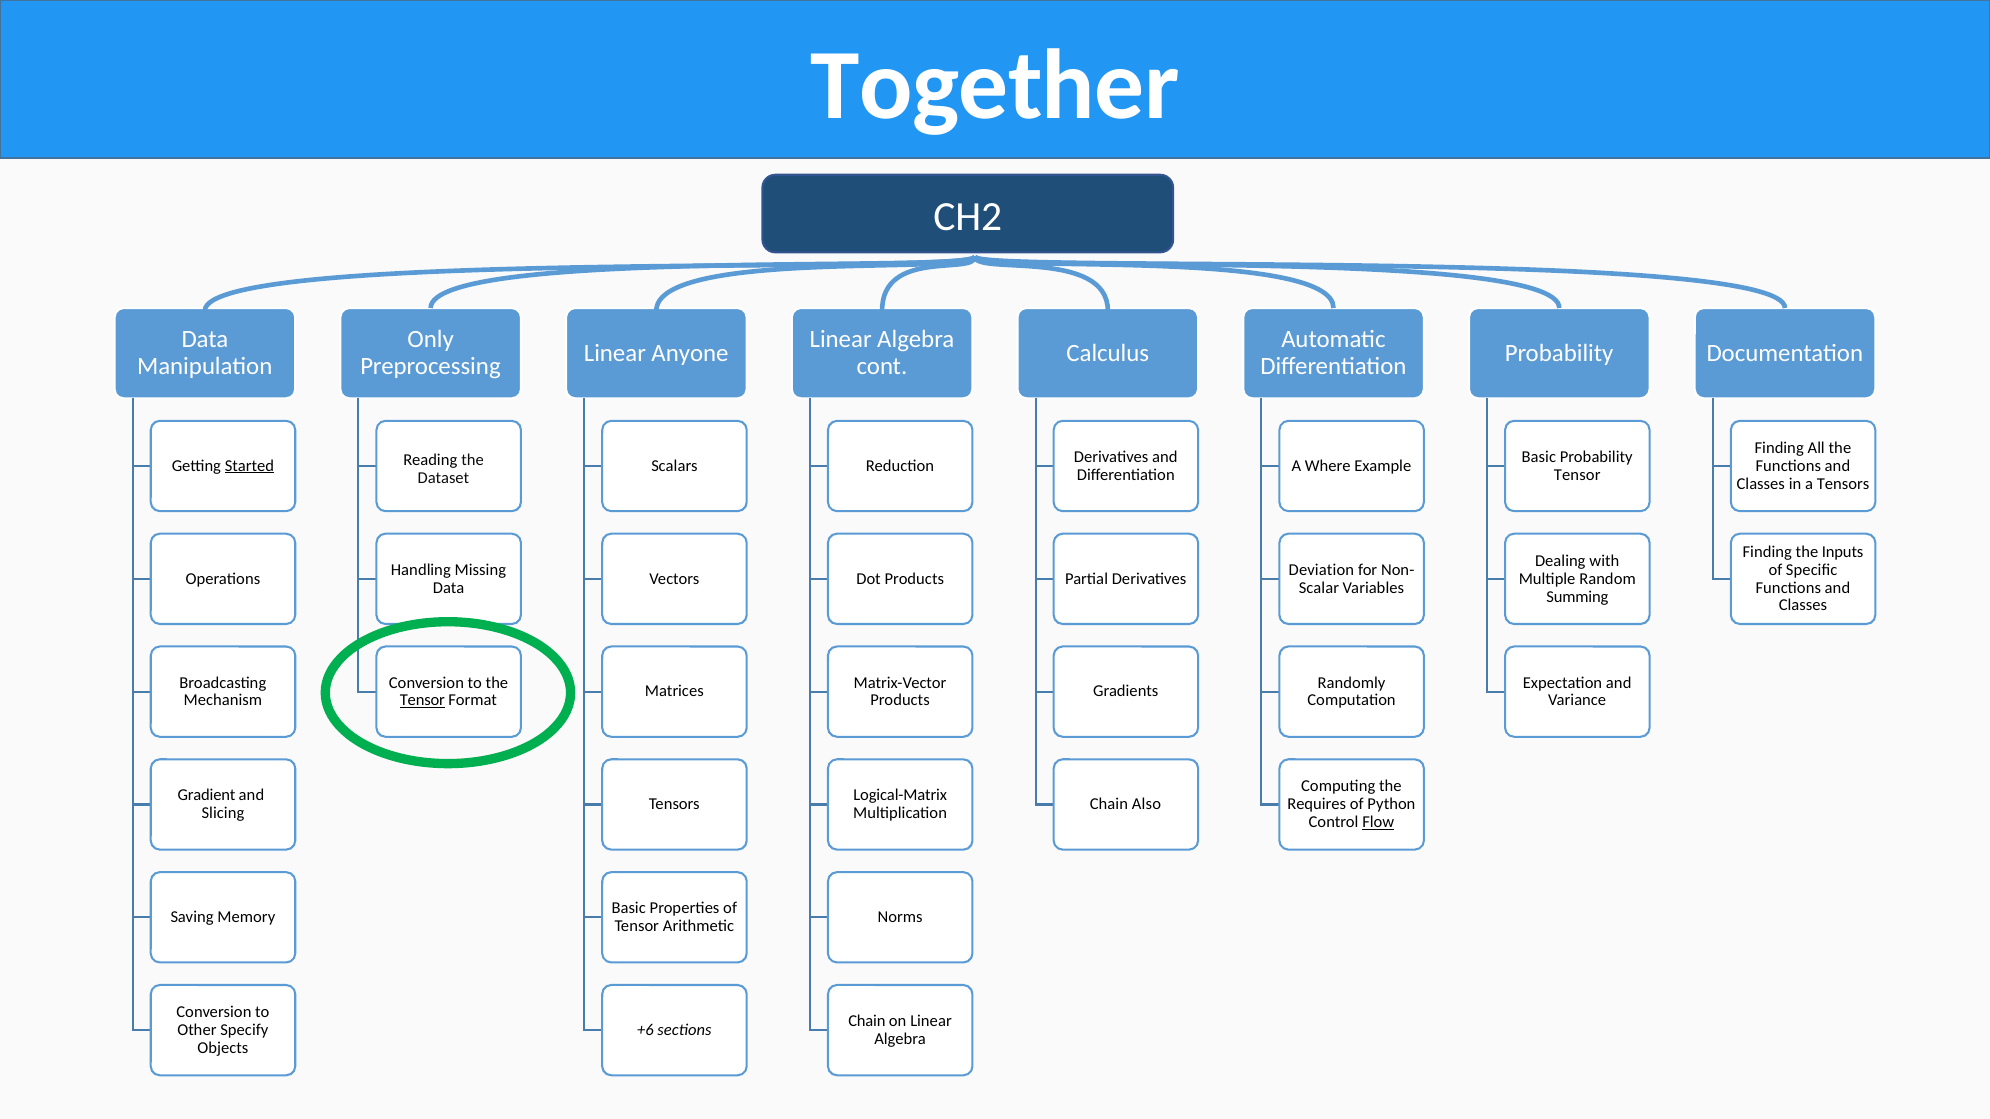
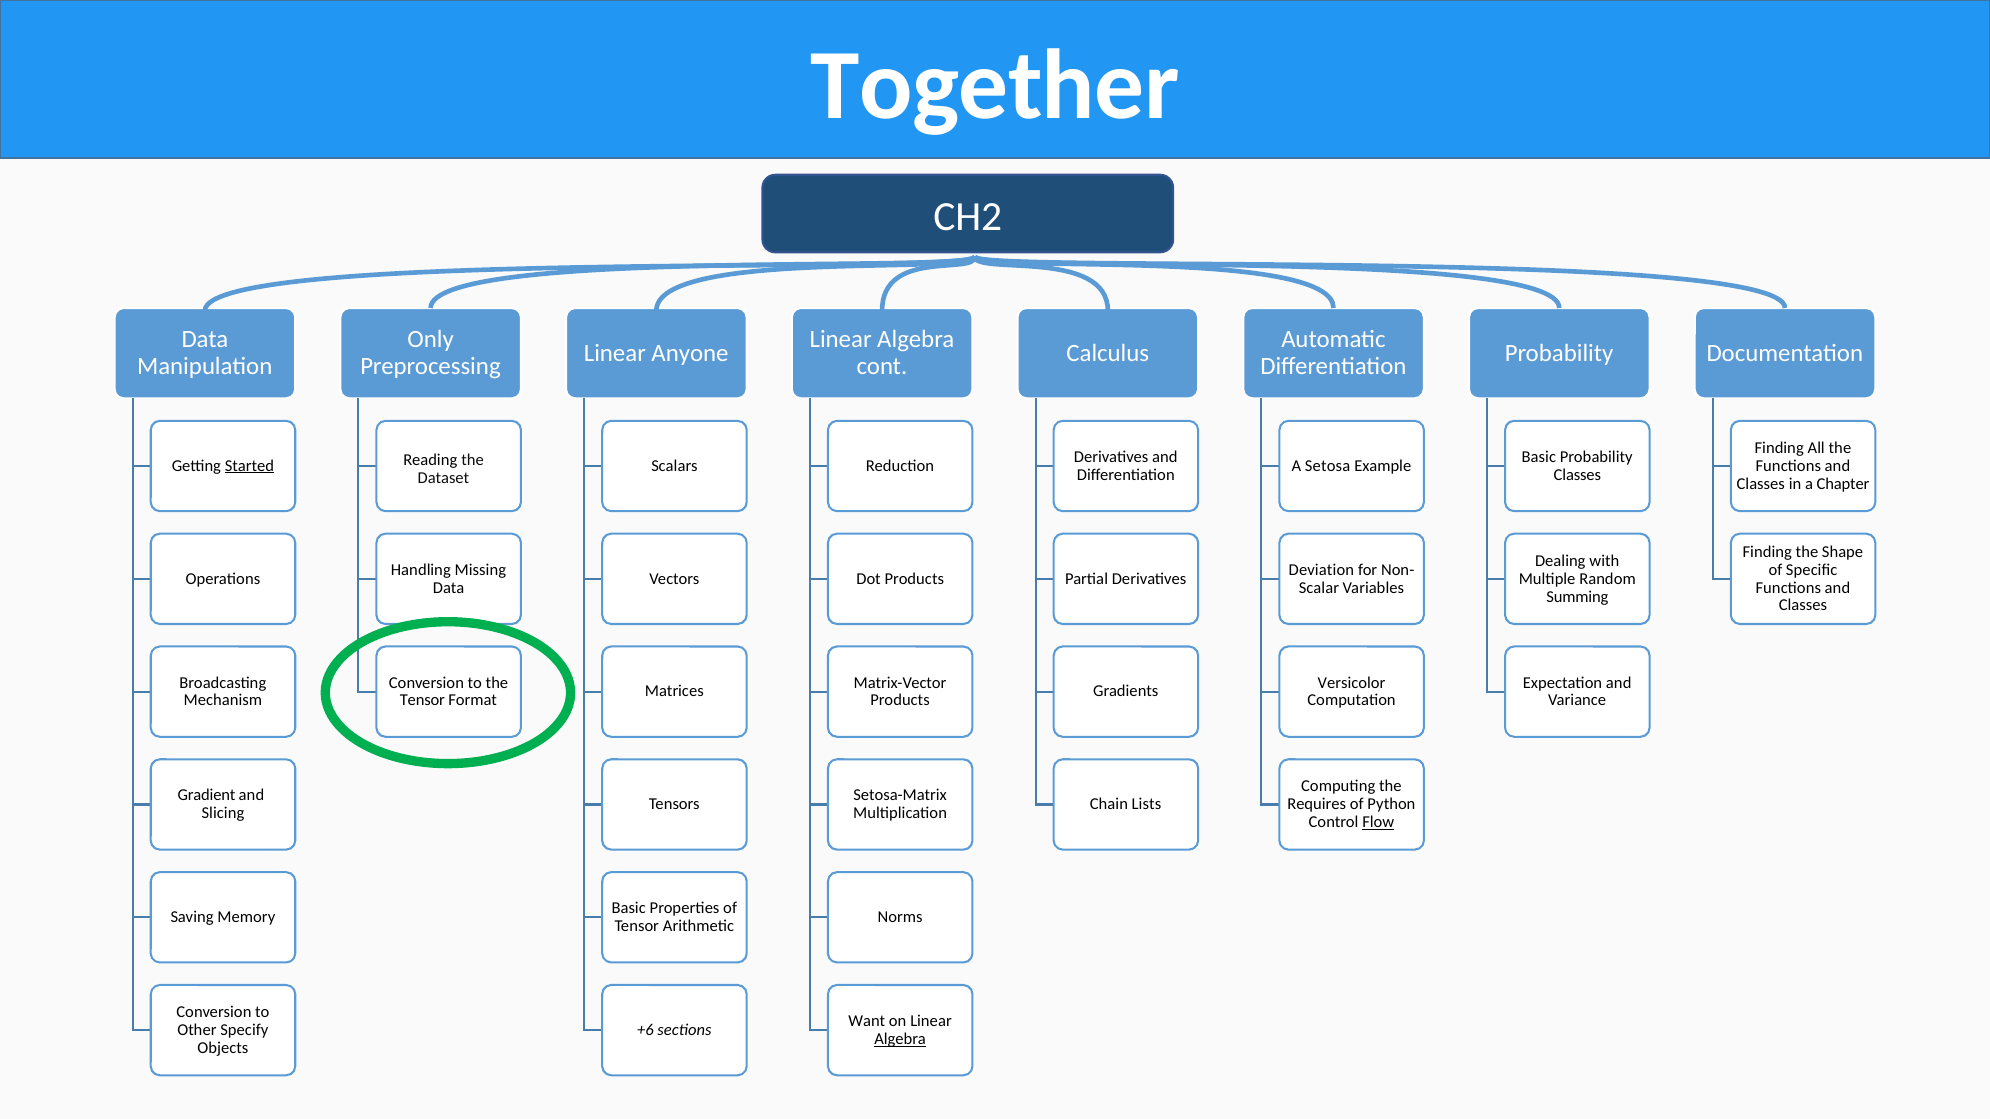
Where: Where -> Setosa
Tensor at (1577, 475): Tensor -> Classes
a Tensors: Tensors -> Chapter
Inputs: Inputs -> Shape
Randomly: Randomly -> Versicolor
Tensor at (422, 701) underline: present -> none
Logical-Matrix: Logical-Matrix -> Setosa-Matrix
Also: Also -> Lists
Chain at (867, 1021): Chain -> Want
Algebra at (900, 1039) underline: none -> present
